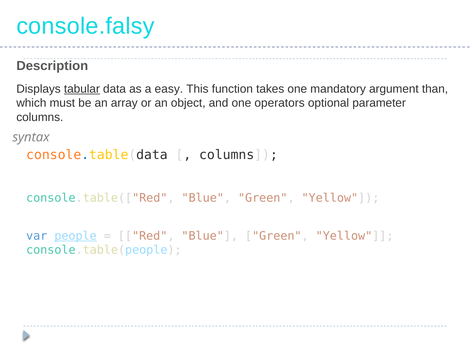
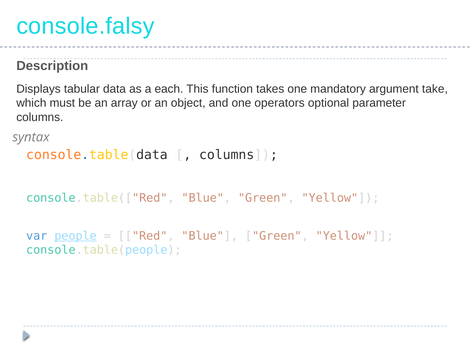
tabular underline: present -> none
easy: easy -> each
than: than -> take
